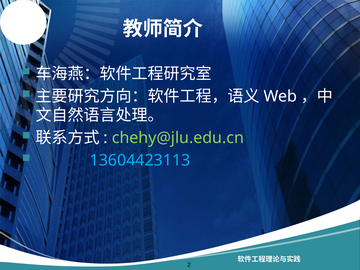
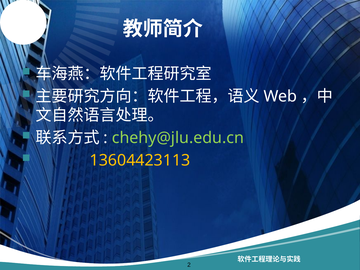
13604423113 colour: light blue -> yellow
